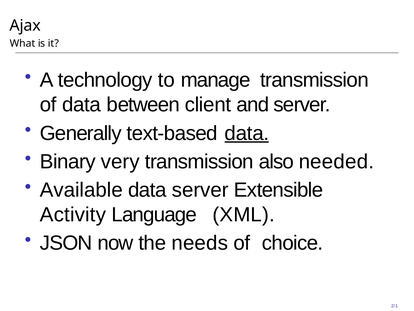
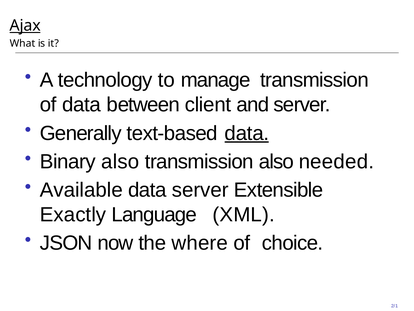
Ajax underline: none -> present
Binary very: very -> also
Activity: Activity -> Exactly
needs: needs -> where
